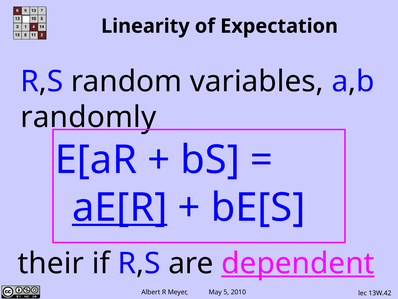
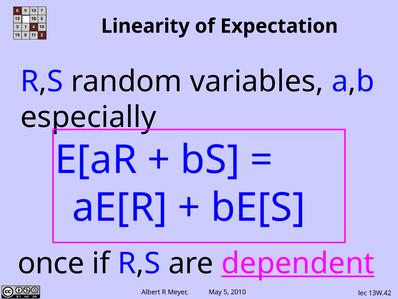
randomly: randomly -> especially
aE[R underline: present -> none
their: their -> once
